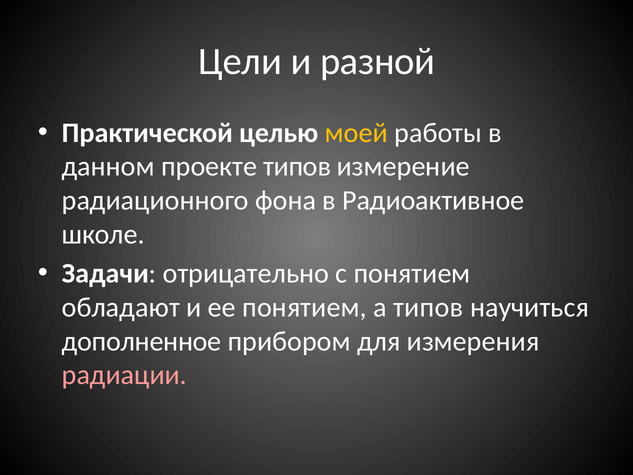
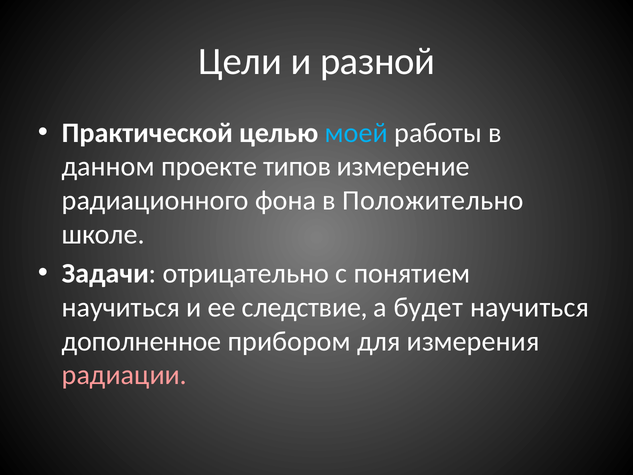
моей colour: yellow -> light blue
Радиоактивное: Радиоактивное -> Положительно
обладают at (121, 307): обладают -> научиться
ее понятием: понятием -> следствие
а типов: типов -> будет
